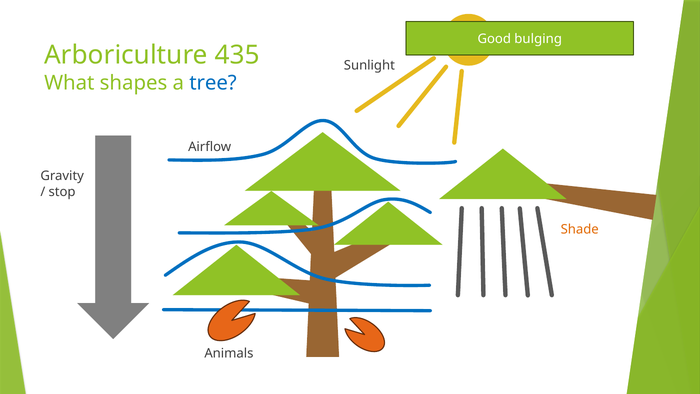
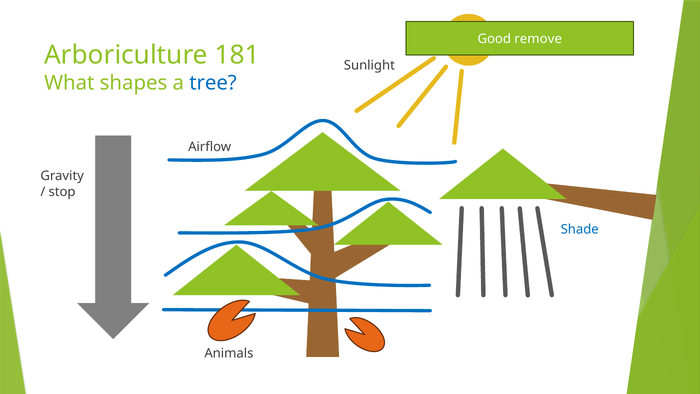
bulging: bulging -> remove
435: 435 -> 181
Shade colour: orange -> blue
